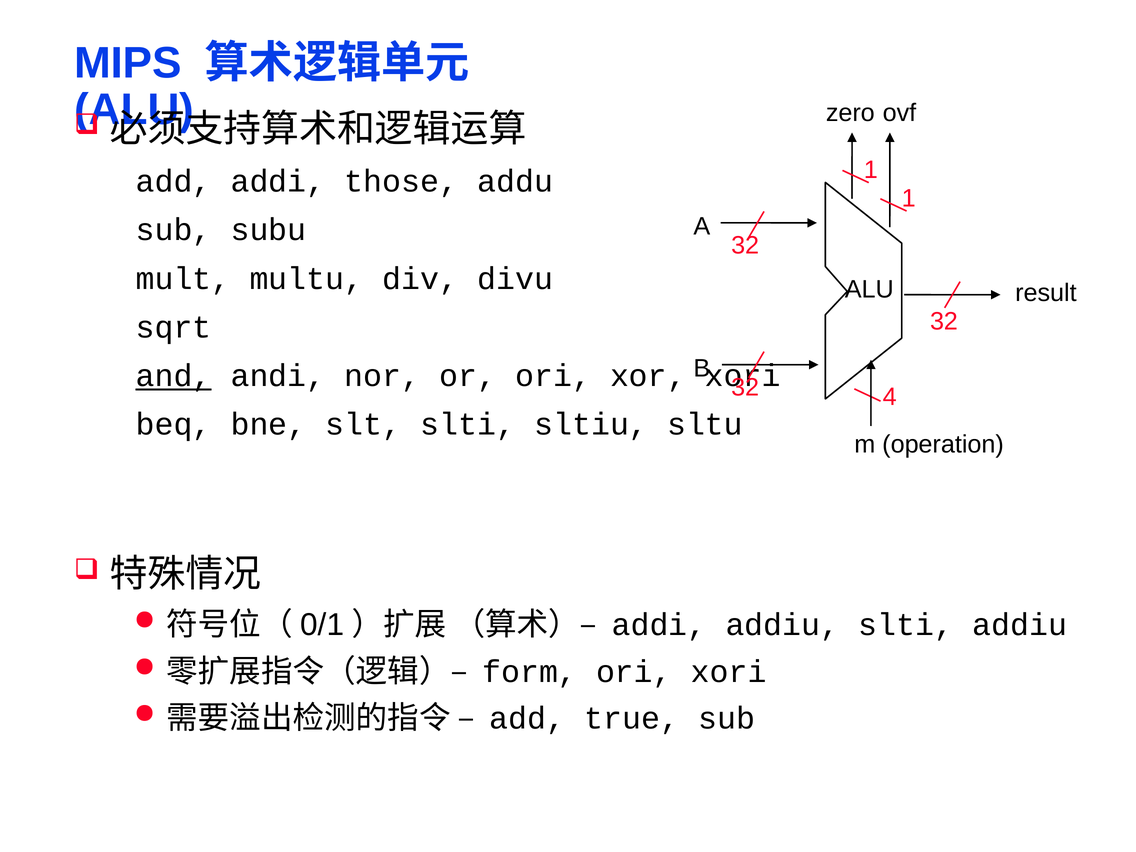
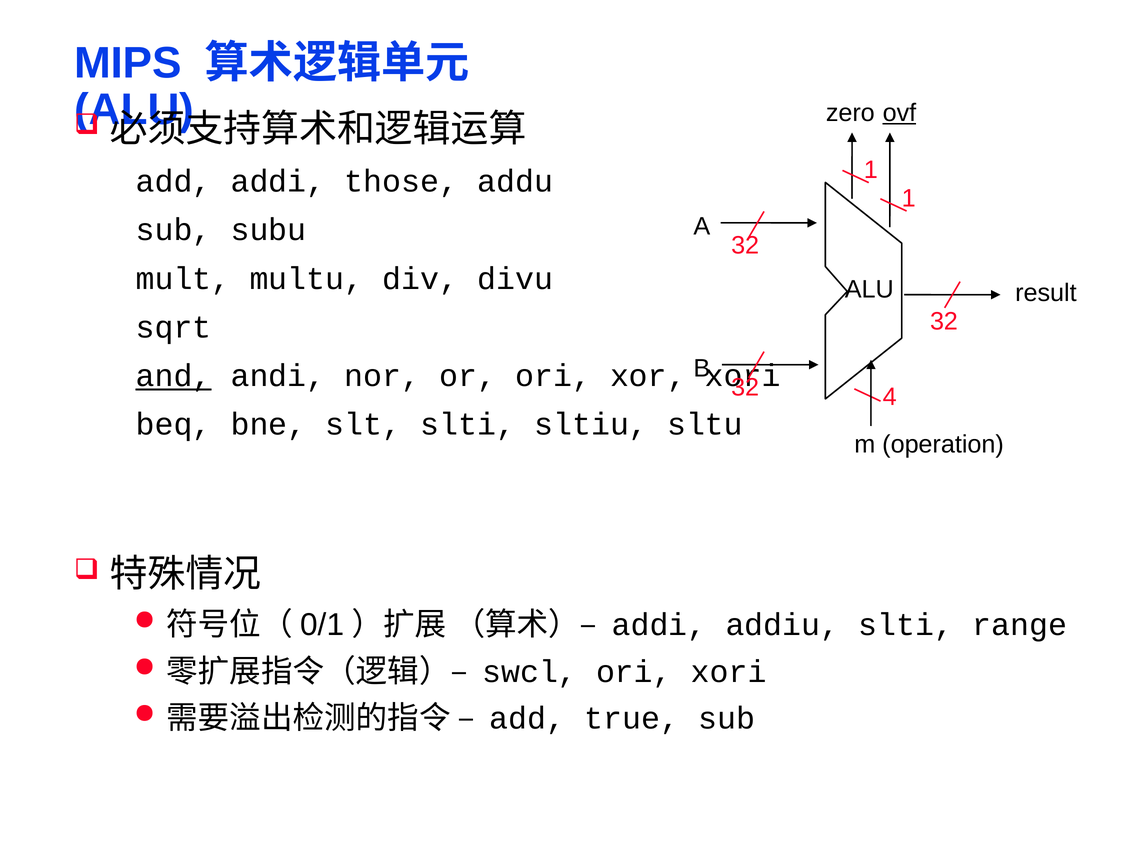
ovf underline: none -> present
slti addiu: addiu -> range
form: form -> swcl
